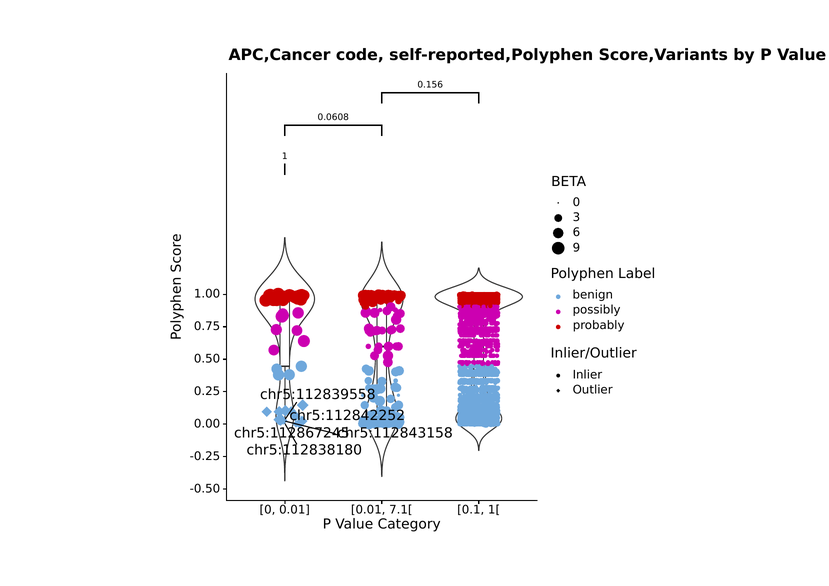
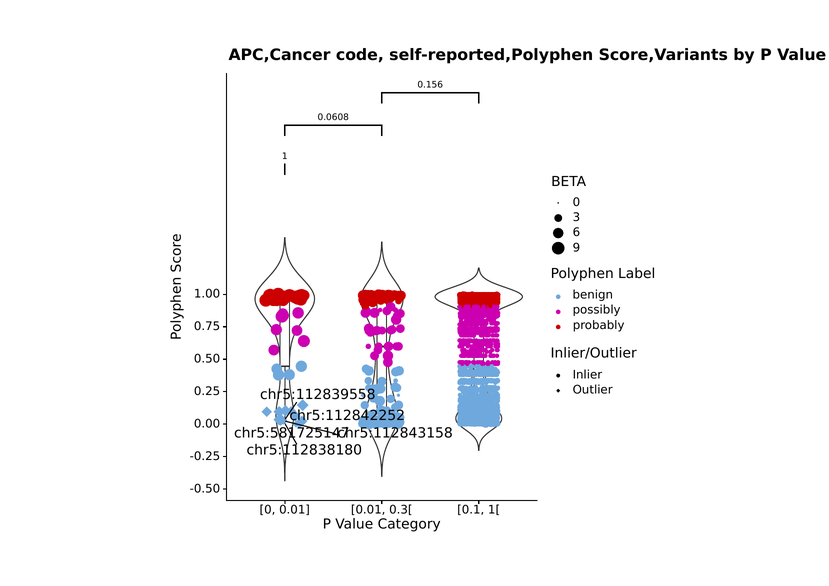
chr5:112867245: chr5:112867245 -> chr5:581725147
7.1[: 7.1[ -> 0.3[
